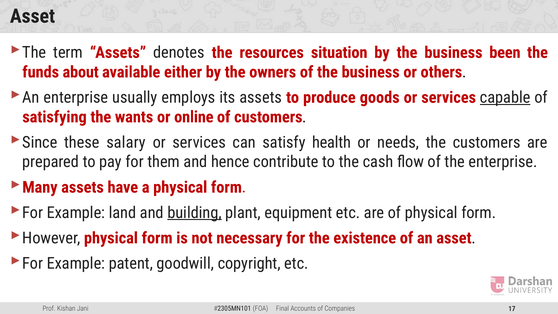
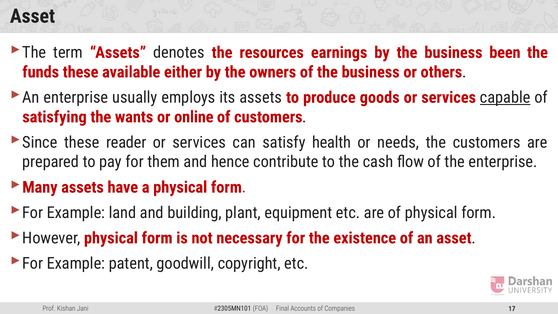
situation: situation -> earnings
funds about: about -> these
salary: salary -> reader
building underline: present -> none
